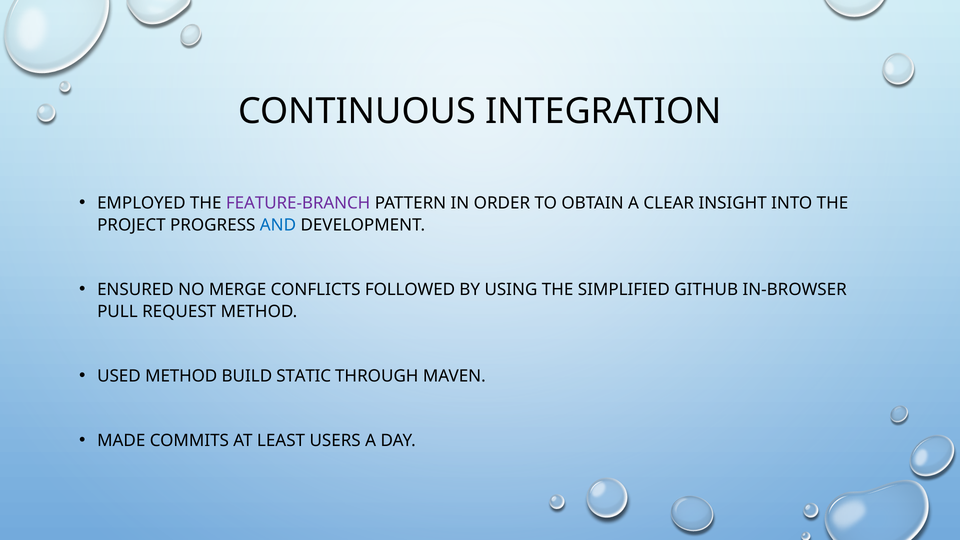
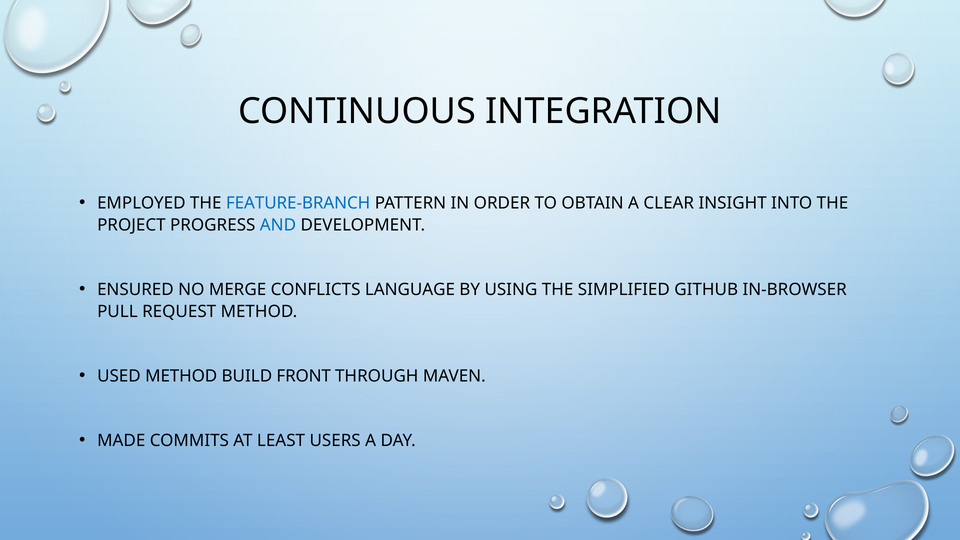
FEATURE-BRANCH colour: purple -> blue
FOLLOWED: FOLLOWED -> LANGUAGE
STATIC: STATIC -> FRONT
